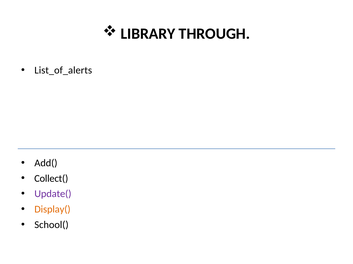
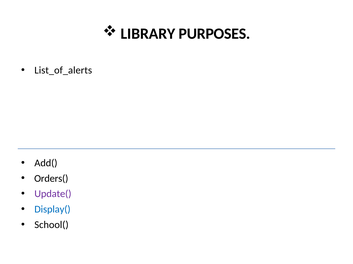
THROUGH: THROUGH -> PURPOSES
Collect(: Collect( -> Orders(
Display( colour: orange -> blue
